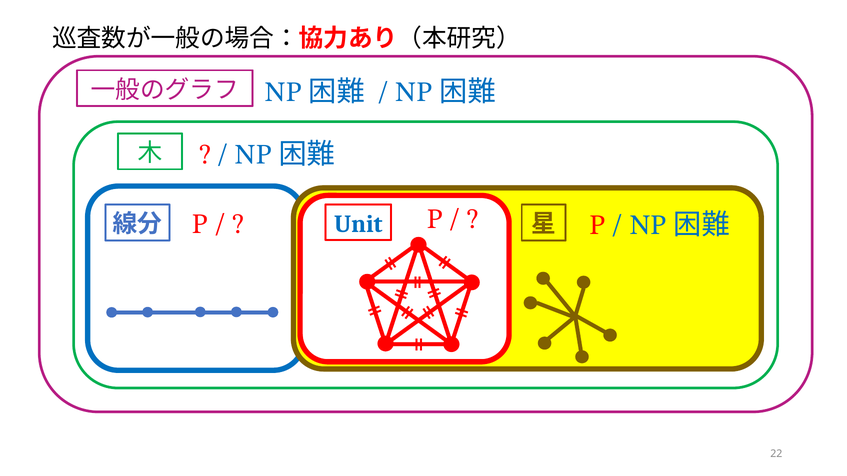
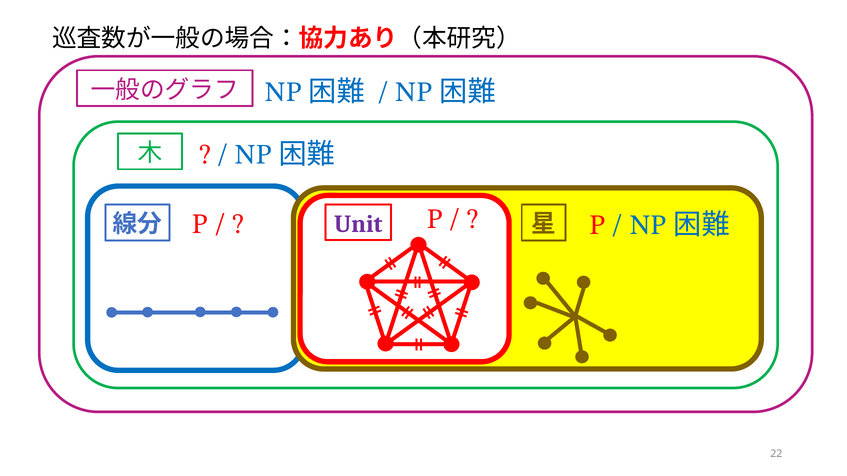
Unit colour: blue -> purple
